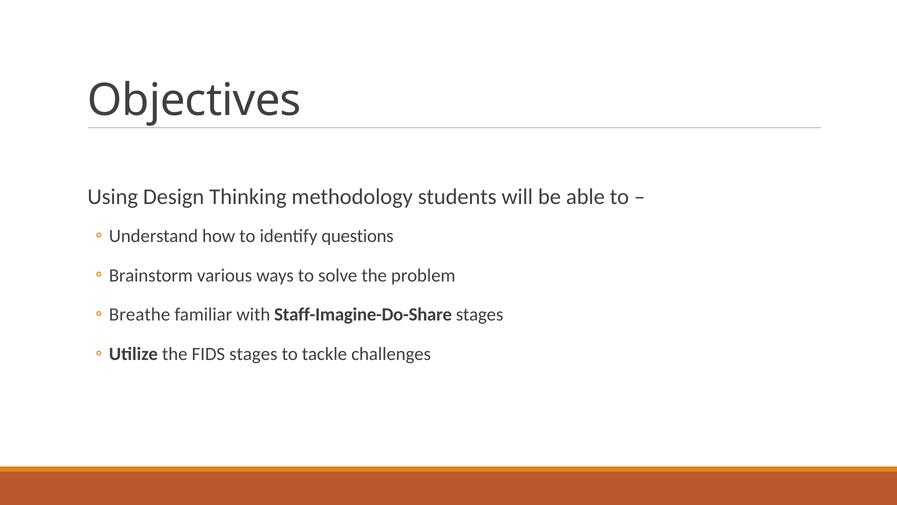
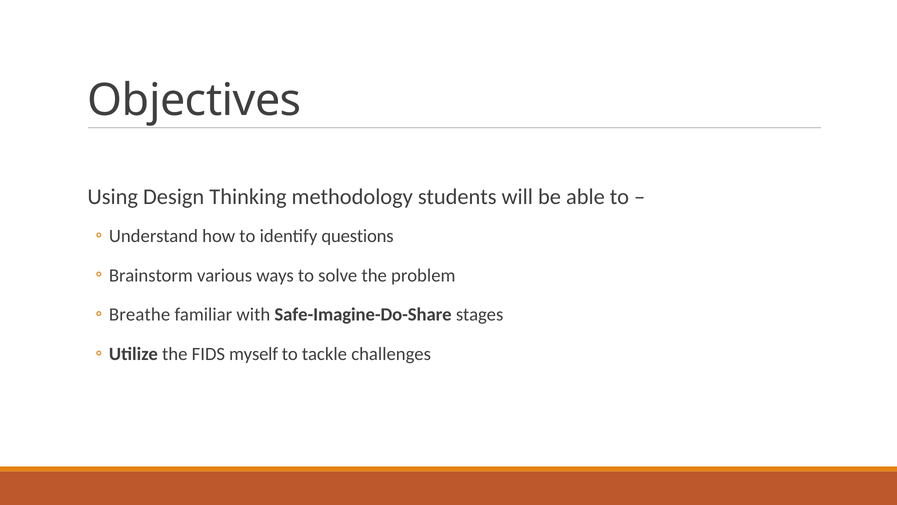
Staff-Imagine-Do-Share: Staff-Imagine-Do-Share -> Safe-Imagine-Do-Share
FIDS stages: stages -> myself
